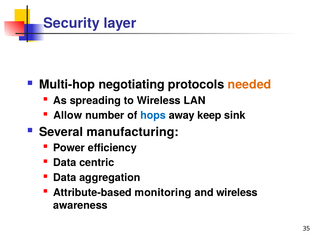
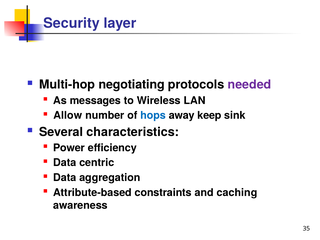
needed colour: orange -> purple
spreading: spreading -> messages
manufacturing: manufacturing -> characteristics
monitoring: monitoring -> constraints
and wireless: wireless -> caching
